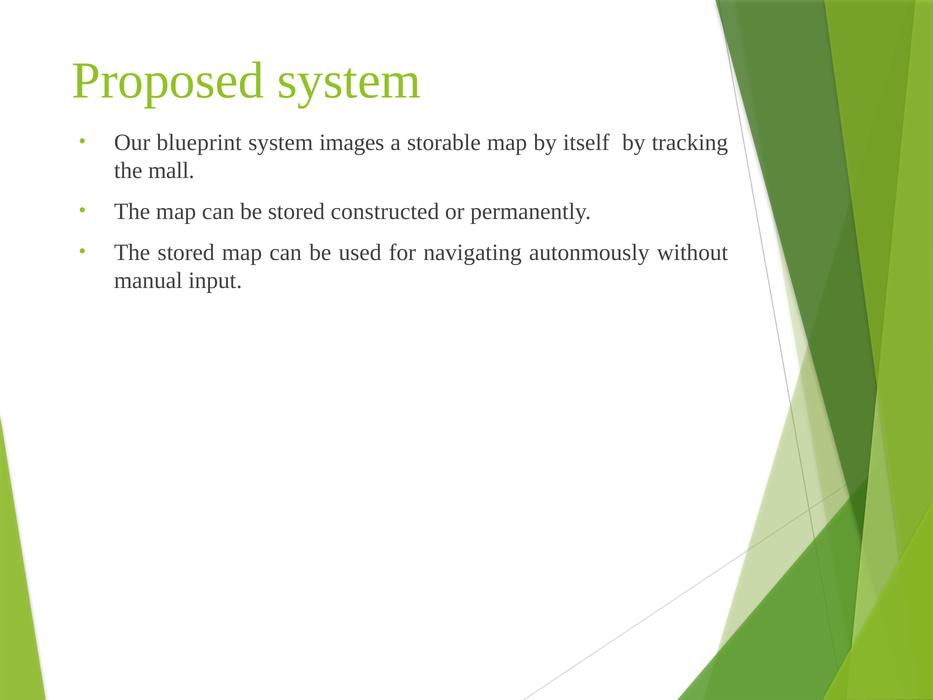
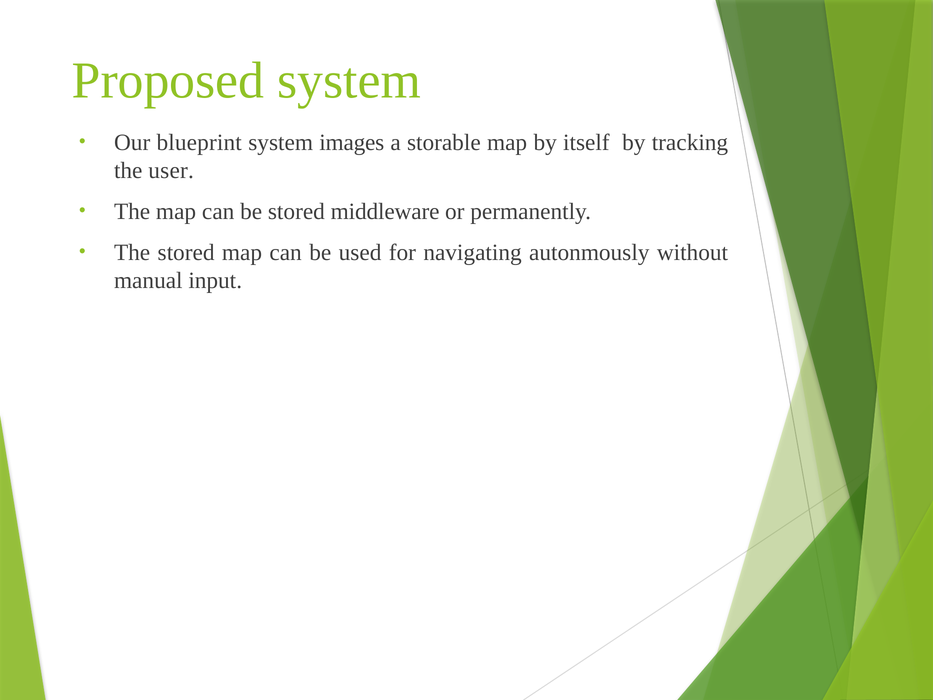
mall: mall -> user
constructed: constructed -> middleware
